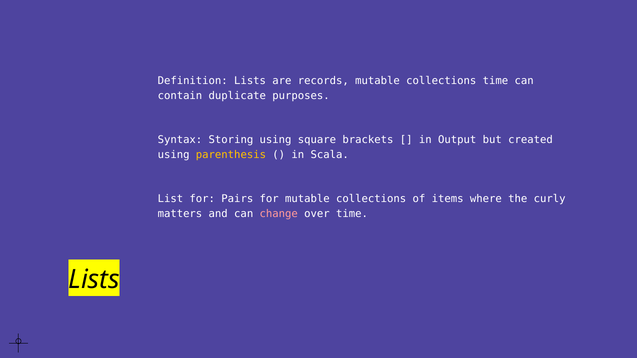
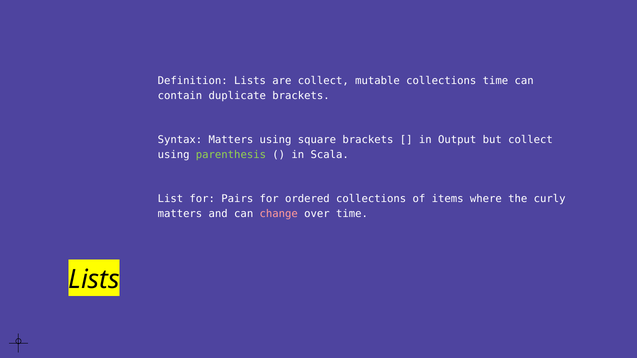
are records: records -> collect
duplicate purposes: purposes -> brackets
Syntax Storing: Storing -> Matters
but created: created -> collect
parenthesis colour: yellow -> light green
for mutable: mutable -> ordered
